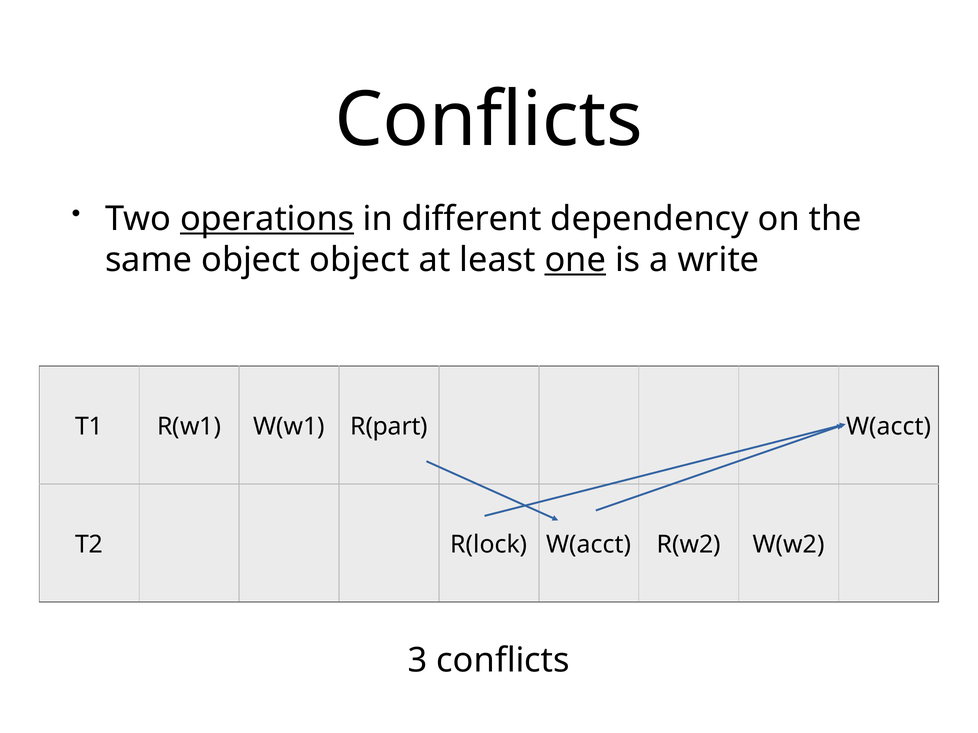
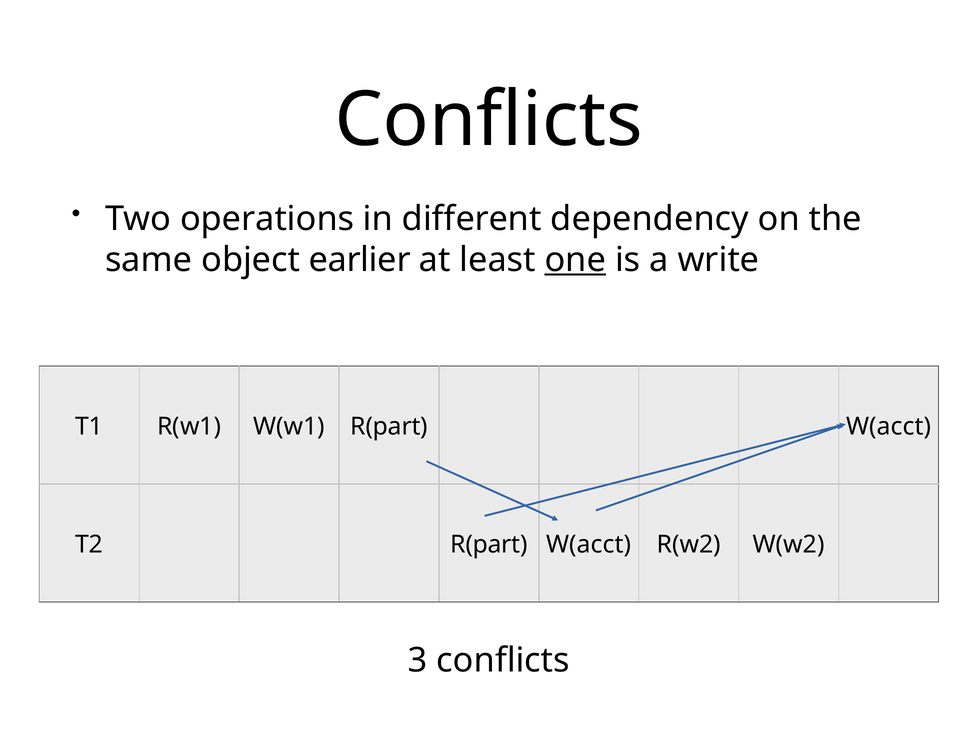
operations underline: present -> none
object object: object -> earlier
T2 R(lock: R(lock -> R(part
